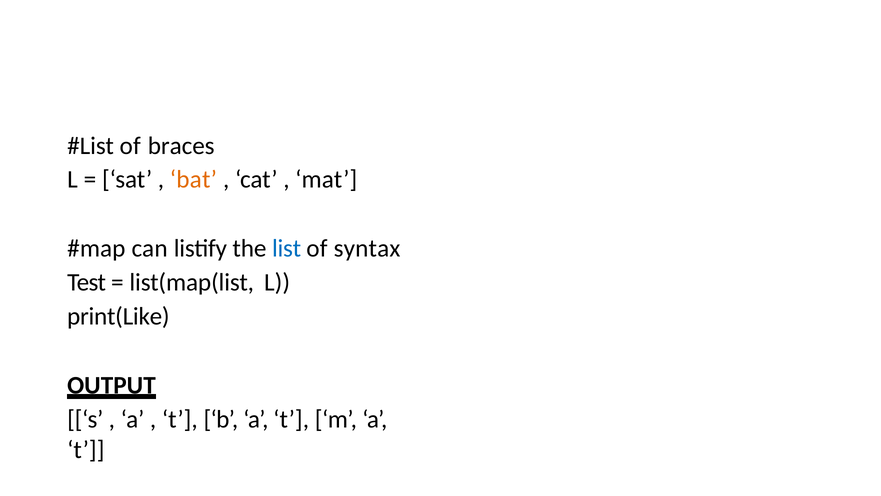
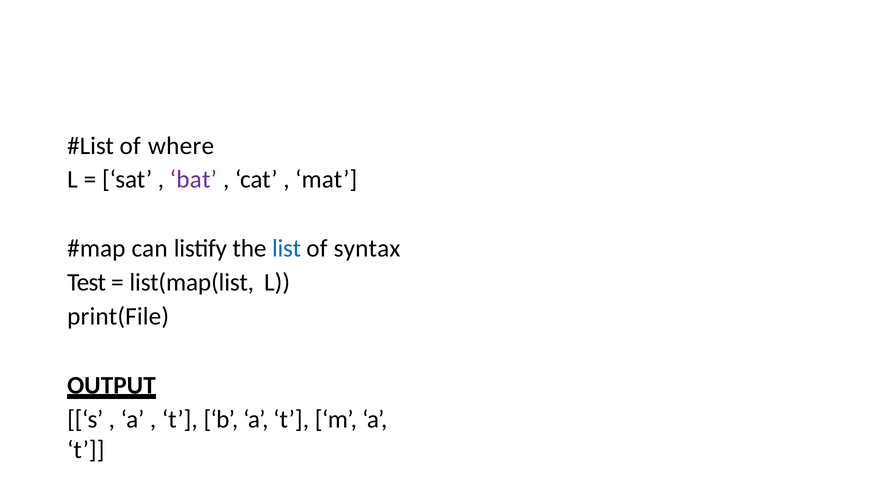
braces: braces -> where
bat colour: orange -> purple
print(Like: print(Like -> print(File
